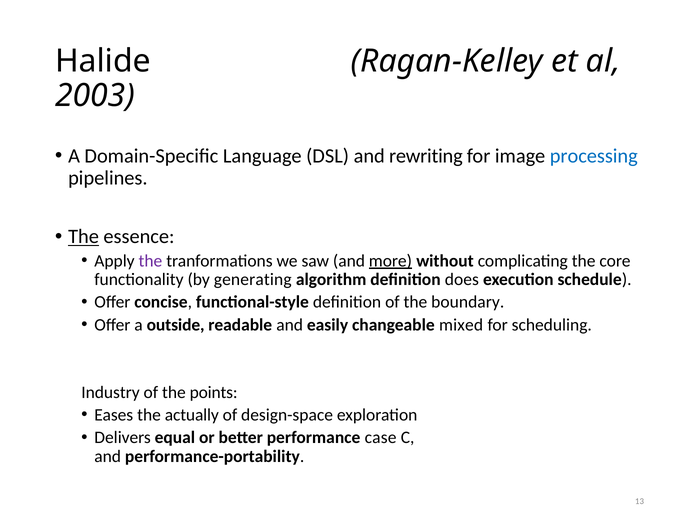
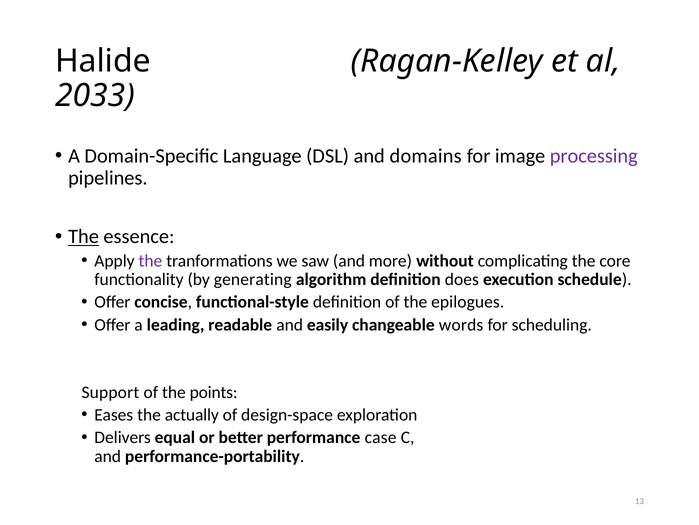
2003: 2003 -> 2033
rewriting: rewriting -> domains
processing colour: blue -> purple
more underline: present -> none
boundary: boundary -> epilogues
outside: outside -> leading
mixed: mixed -> words
Industry: Industry -> Support
